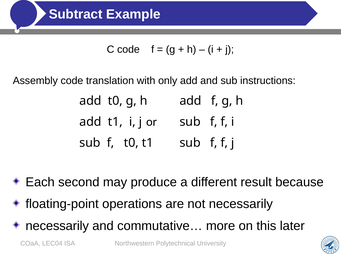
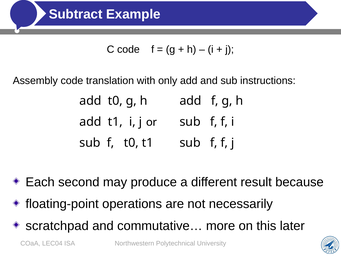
necessarily at (57, 226): necessarily -> scratchpad
